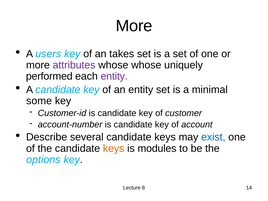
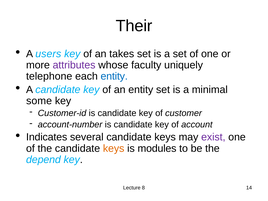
More at (134, 26): More -> Their
whose whose: whose -> faculty
performed: performed -> telephone
entity at (114, 76) colour: purple -> blue
Describe: Describe -> Indicates
exist colour: blue -> purple
options: options -> depend
